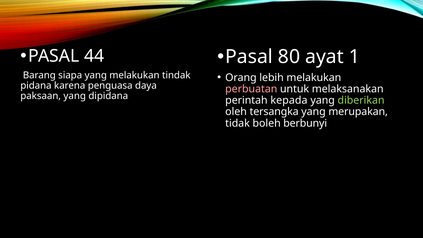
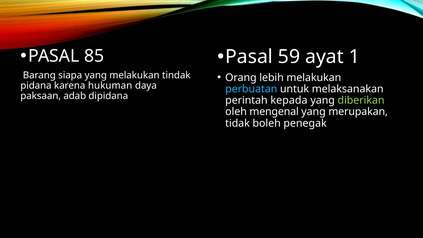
44: 44 -> 85
80: 80 -> 59
penguasa: penguasa -> hukuman
perbuatan colour: pink -> light blue
paksaan yang: yang -> adab
tersangka: tersangka -> mengenal
berbunyi: berbunyi -> penegak
